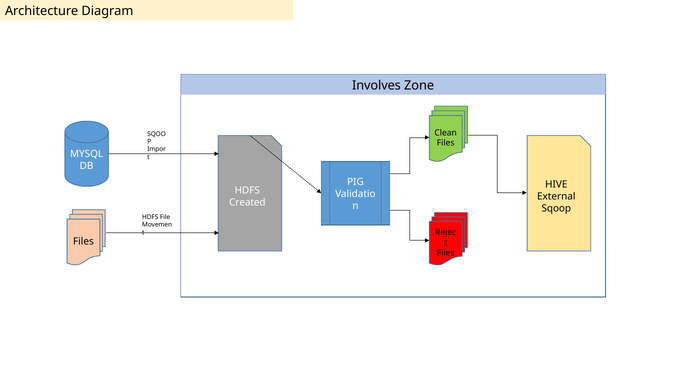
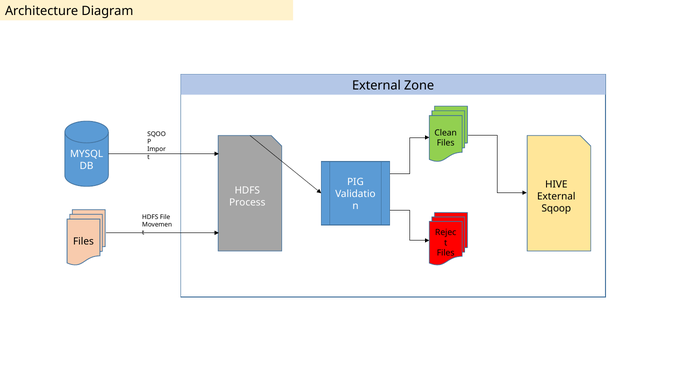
Involves at (376, 85): Involves -> External
Created: Created -> Process
